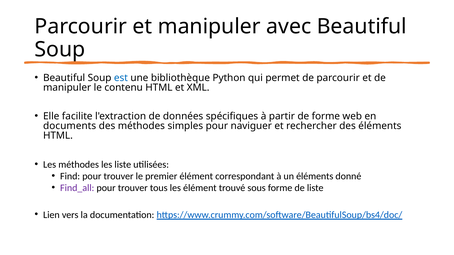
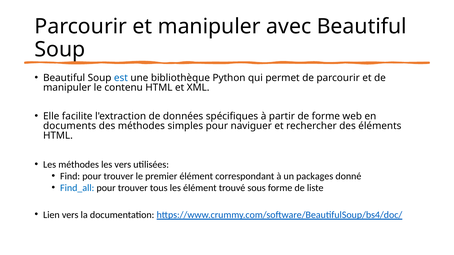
les liste: liste -> vers
un éléments: éléments -> packages
Find_all colour: purple -> blue
